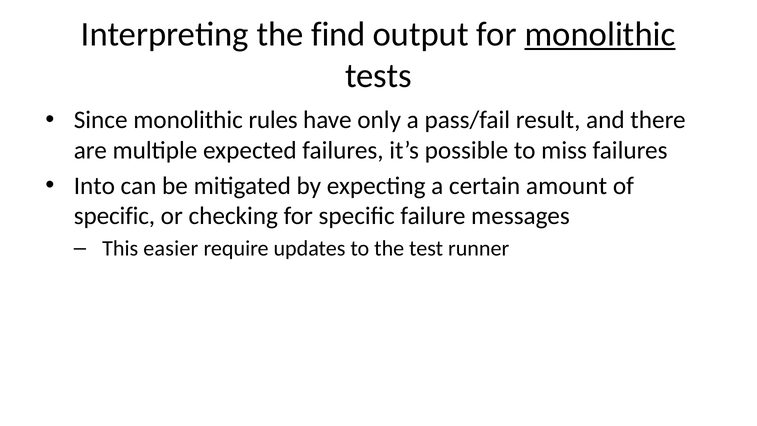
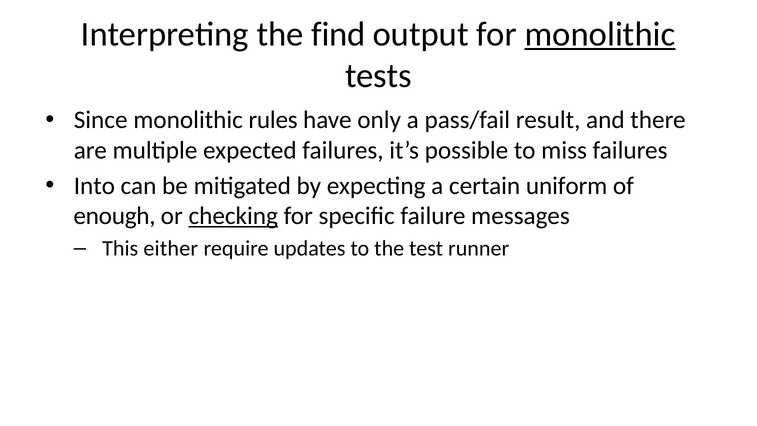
amount: amount -> uniform
specific at (114, 216): specific -> enough
checking underline: none -> present
easier: easier -> either
